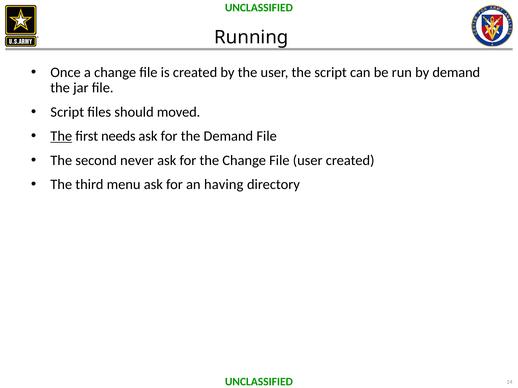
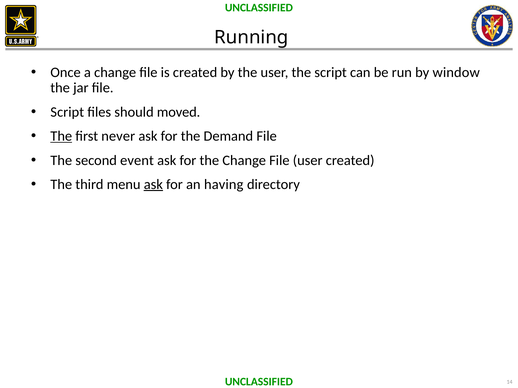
by demand: demand -> window
needs: needs -> never
never: never -> event
ask at (153, 185) underline: none -> present
